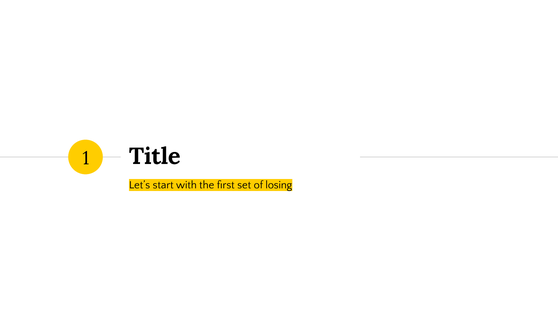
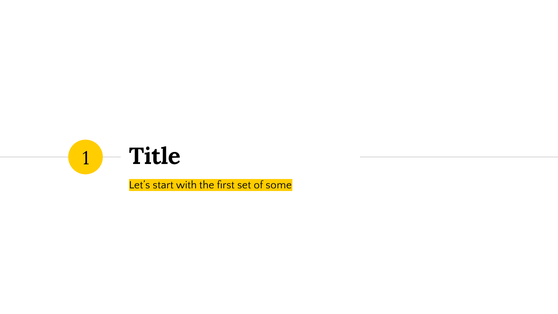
losing: losing -> some
